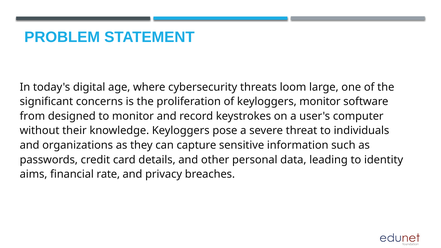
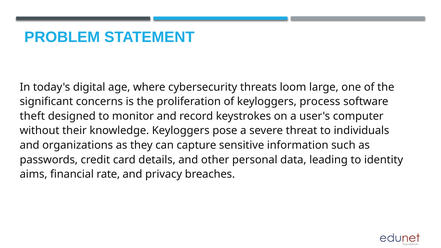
keyloggers monitor: monitor -> process
from: from -> theft
